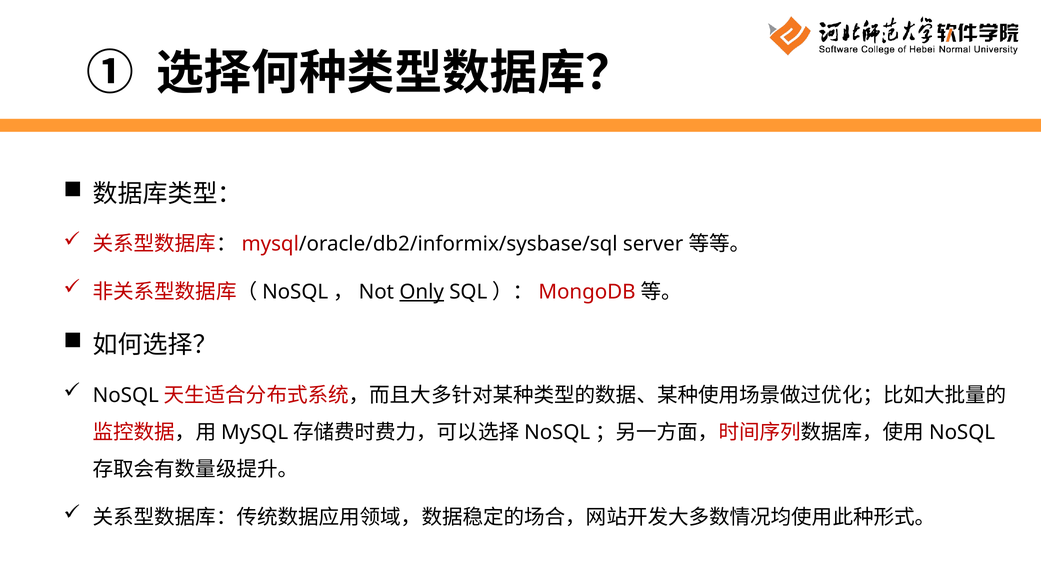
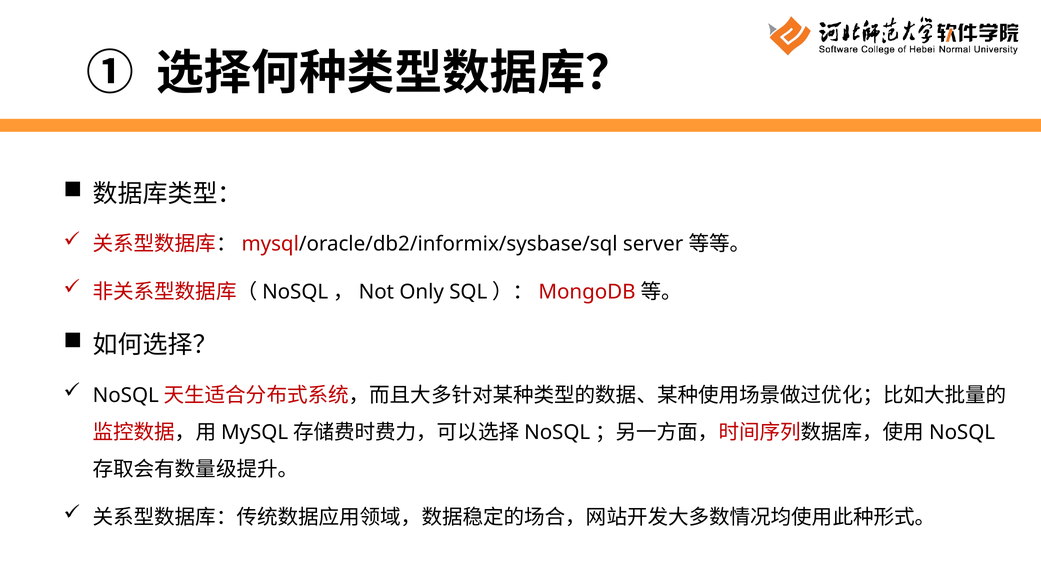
Only underline: present -> none
